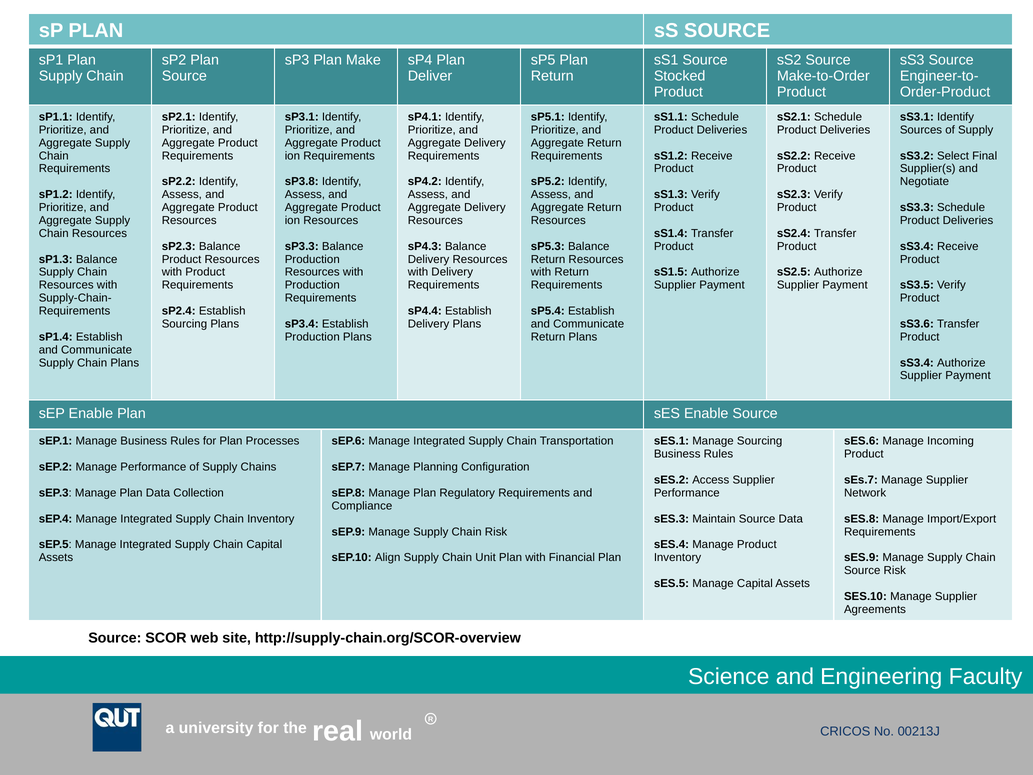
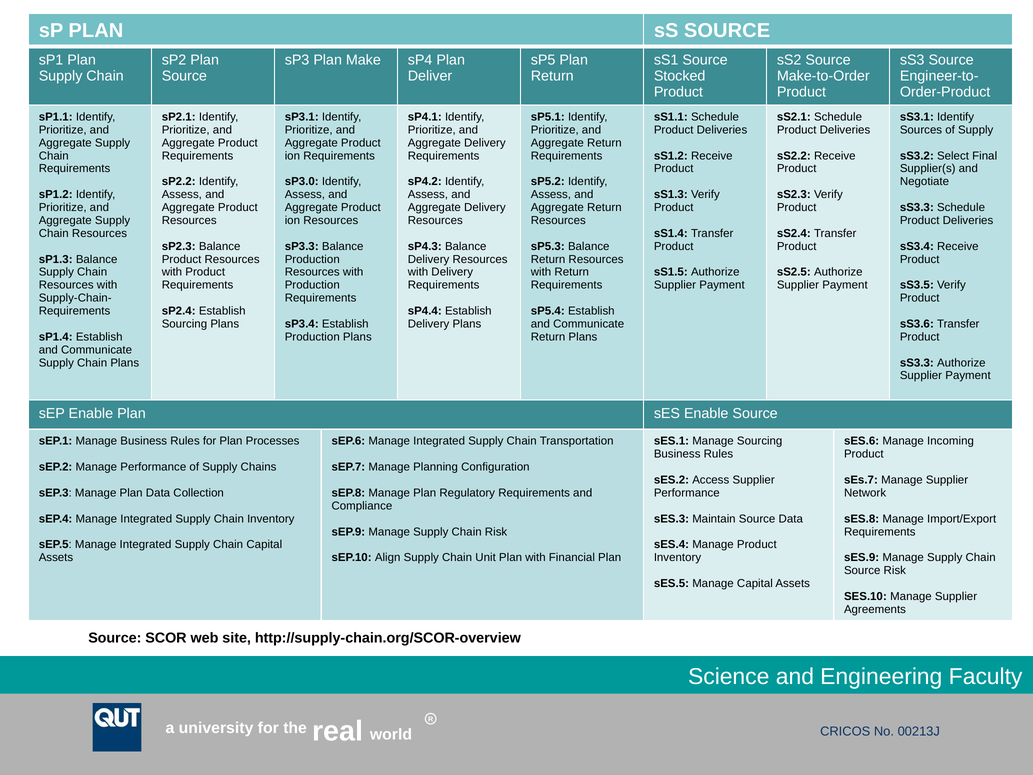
sP3.8: sP3.8 -> sP3.0
sS3.4 at (917, 363): sS3.4 -> sS3.3
